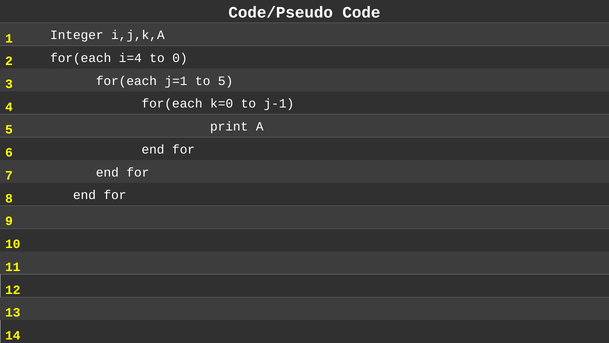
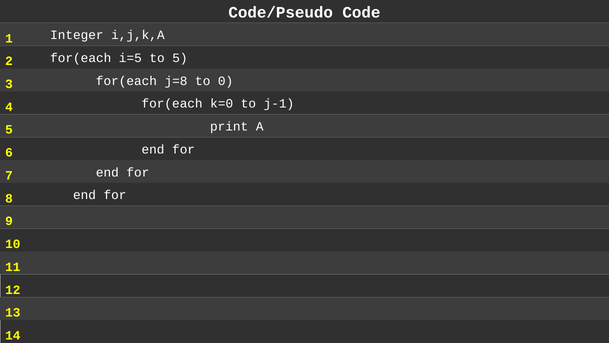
i=4: i=4 -> i=5
to 0: 0 -> 5
j=1: j=1 -> j=8
to 5: 5 -> 0
